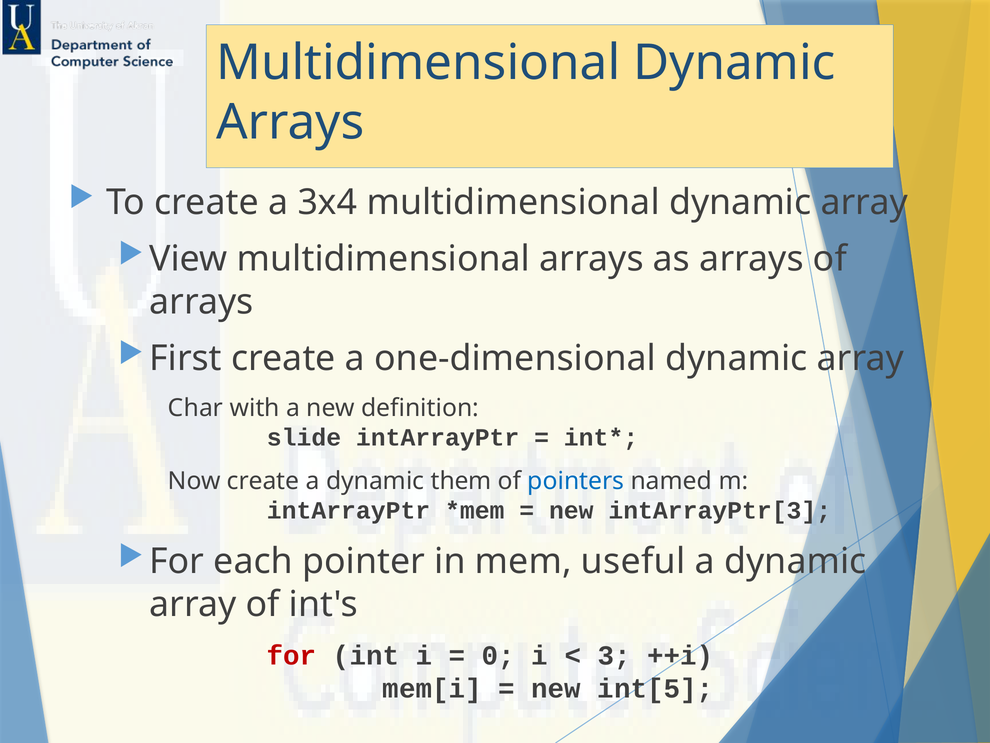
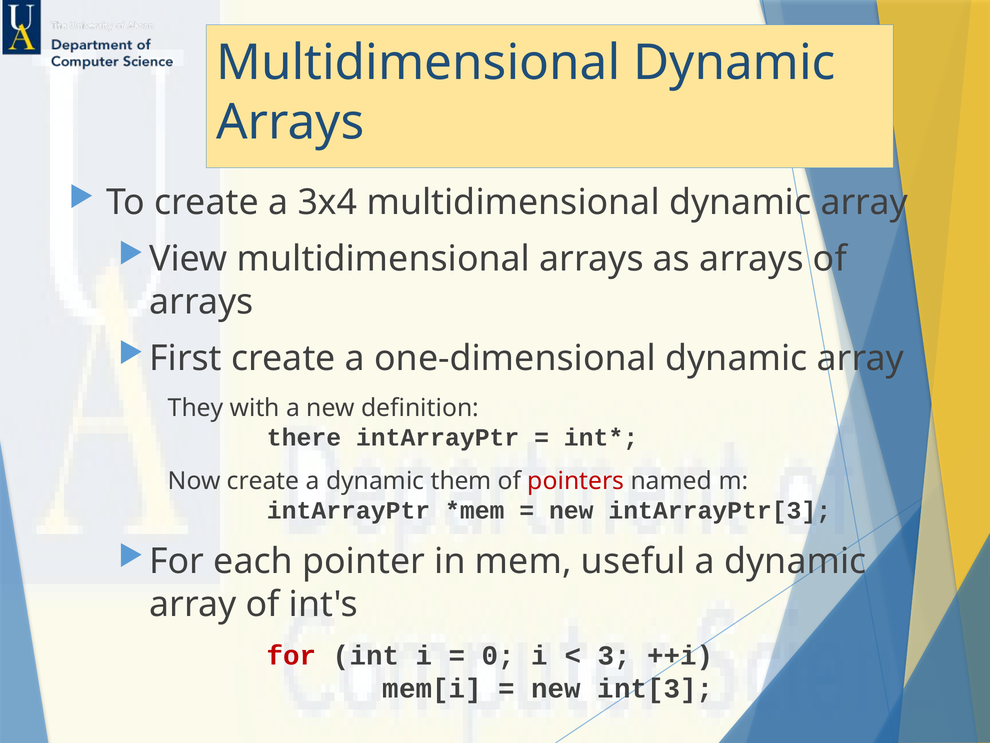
Char: Char -> They
slide: slide -> there
pointers colour: blue -> red
int[5: int[5 -> int[3
